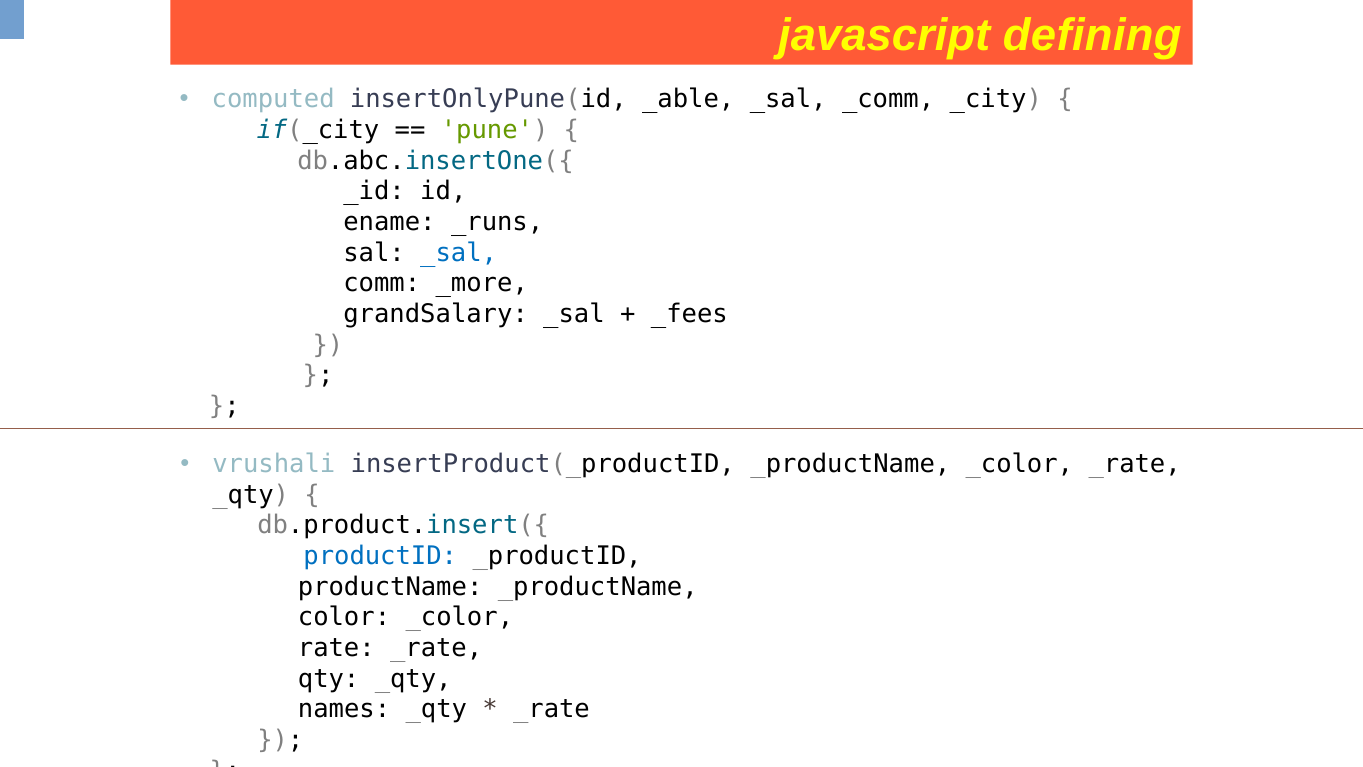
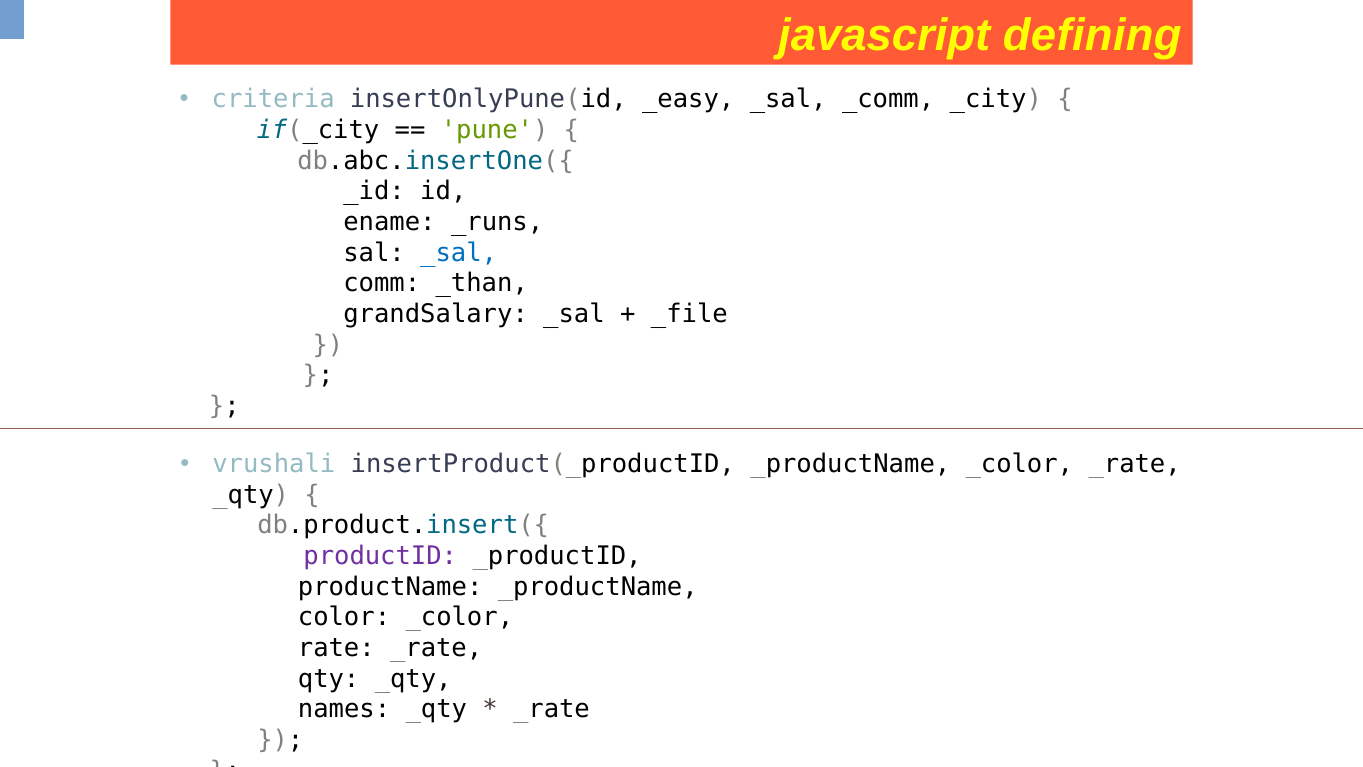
computed: computed -> criteria
_able: _able -> _easy
_more: _more -> _than
_fees: _fees -> _file
productID colour: blue -> purple
